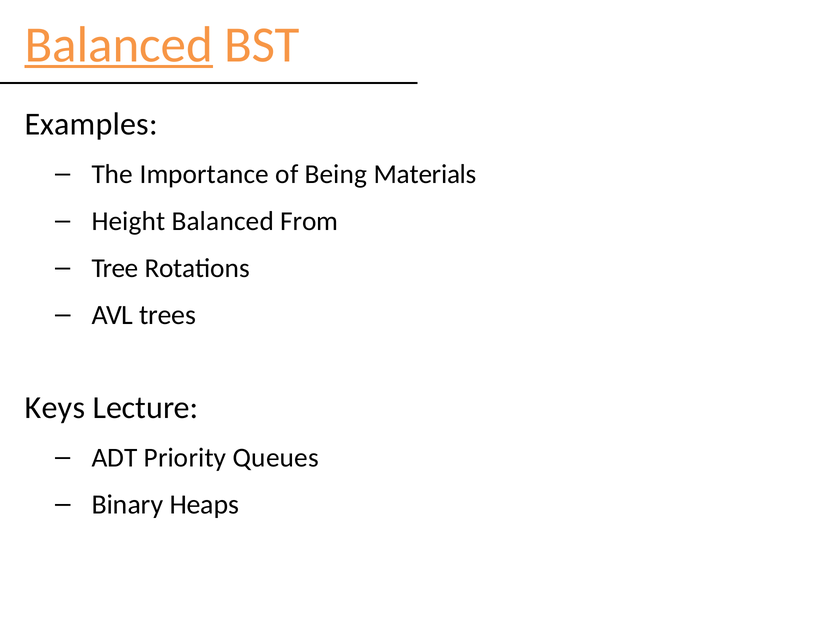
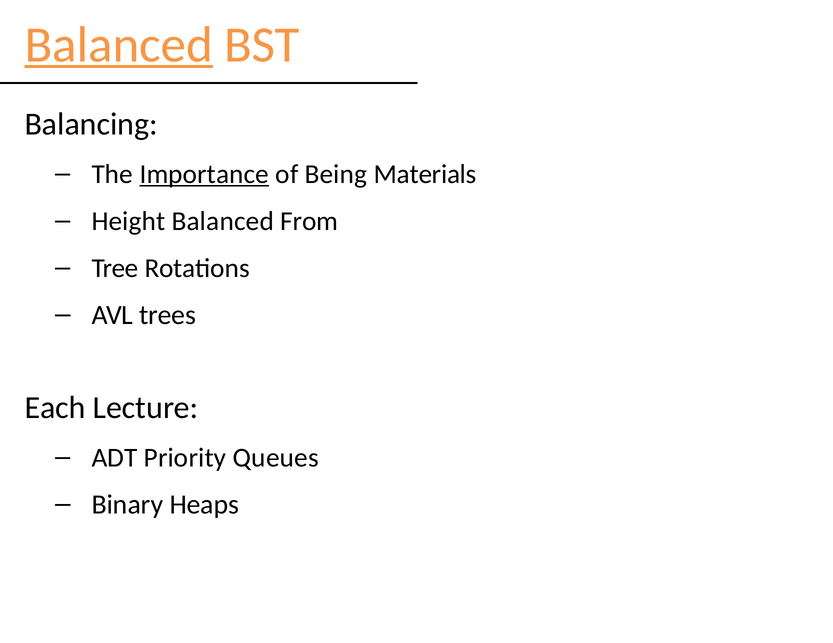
Examples: Examples -> Balancing
Importance underline: none -> present
Keys: Keys -> Each
